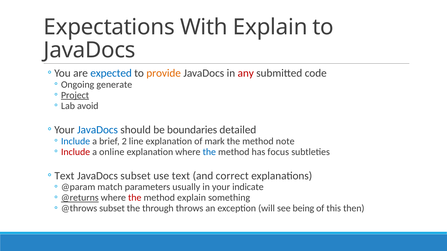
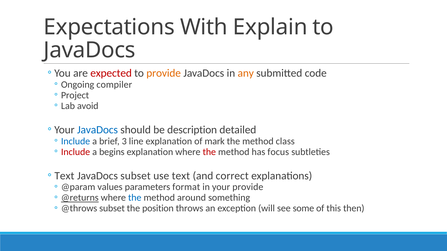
expected colour: blue -> red
any colour: red -> orange
generate: generate -> compiler
Project underline: present -> none
boundaries: boundaries -> description
2: 2 -> 3
note: note -> class
online: online -> begins
the at (209, 152) colour: blue -> red
match: match -> values
usually: usually -> format
your indicate: indicate -> provide
the at (135, 198) colour: red -> blue
method explain: explain -> around
through: through -> position
being: being -> some
